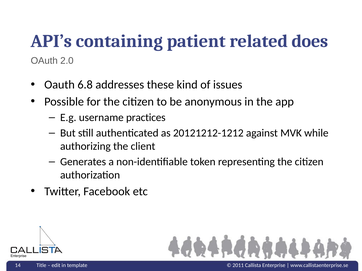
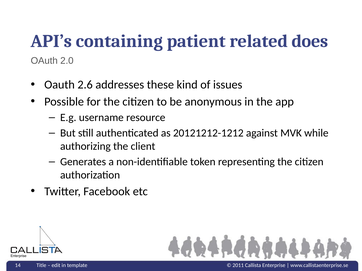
6.8: 6.8 -> 2.6
practices: practices -> resource
